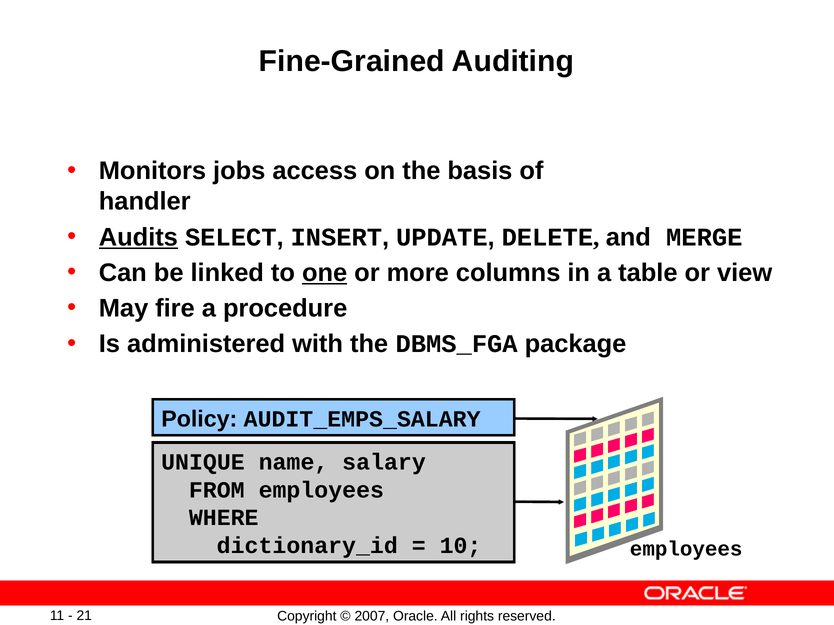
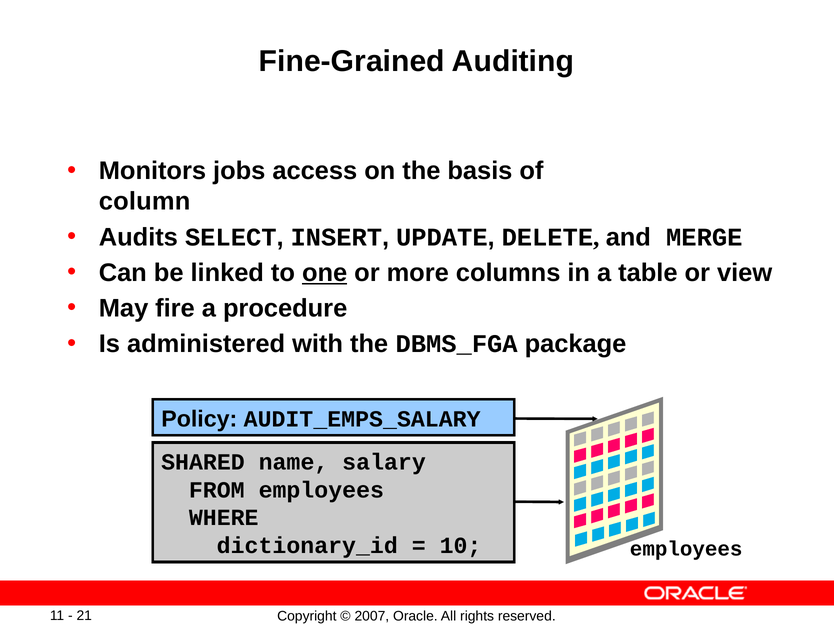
handler: handler -> column
Audits underline: present -> none
UNIQUE: UNIQUE -> SHARED
